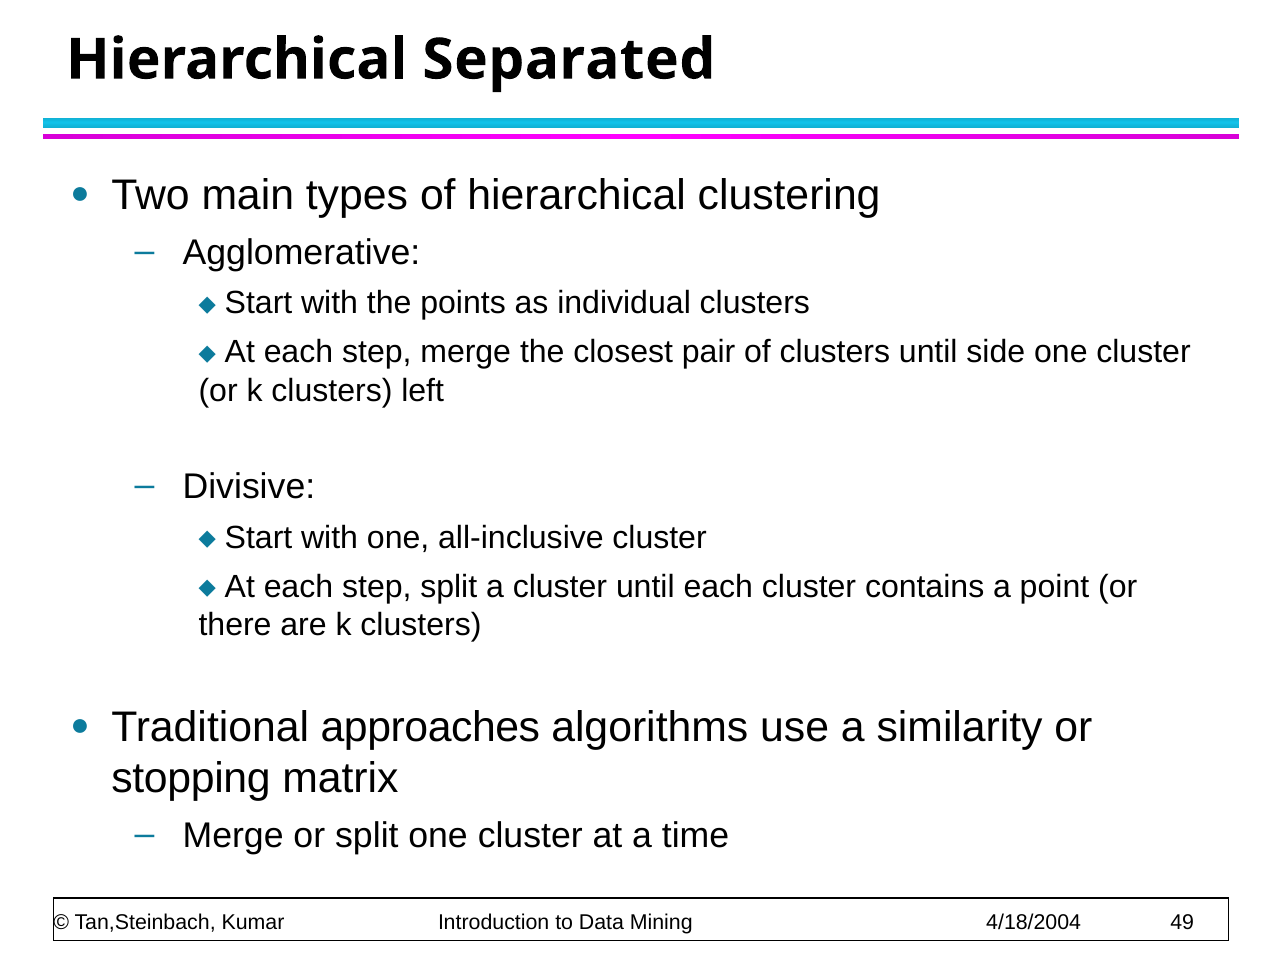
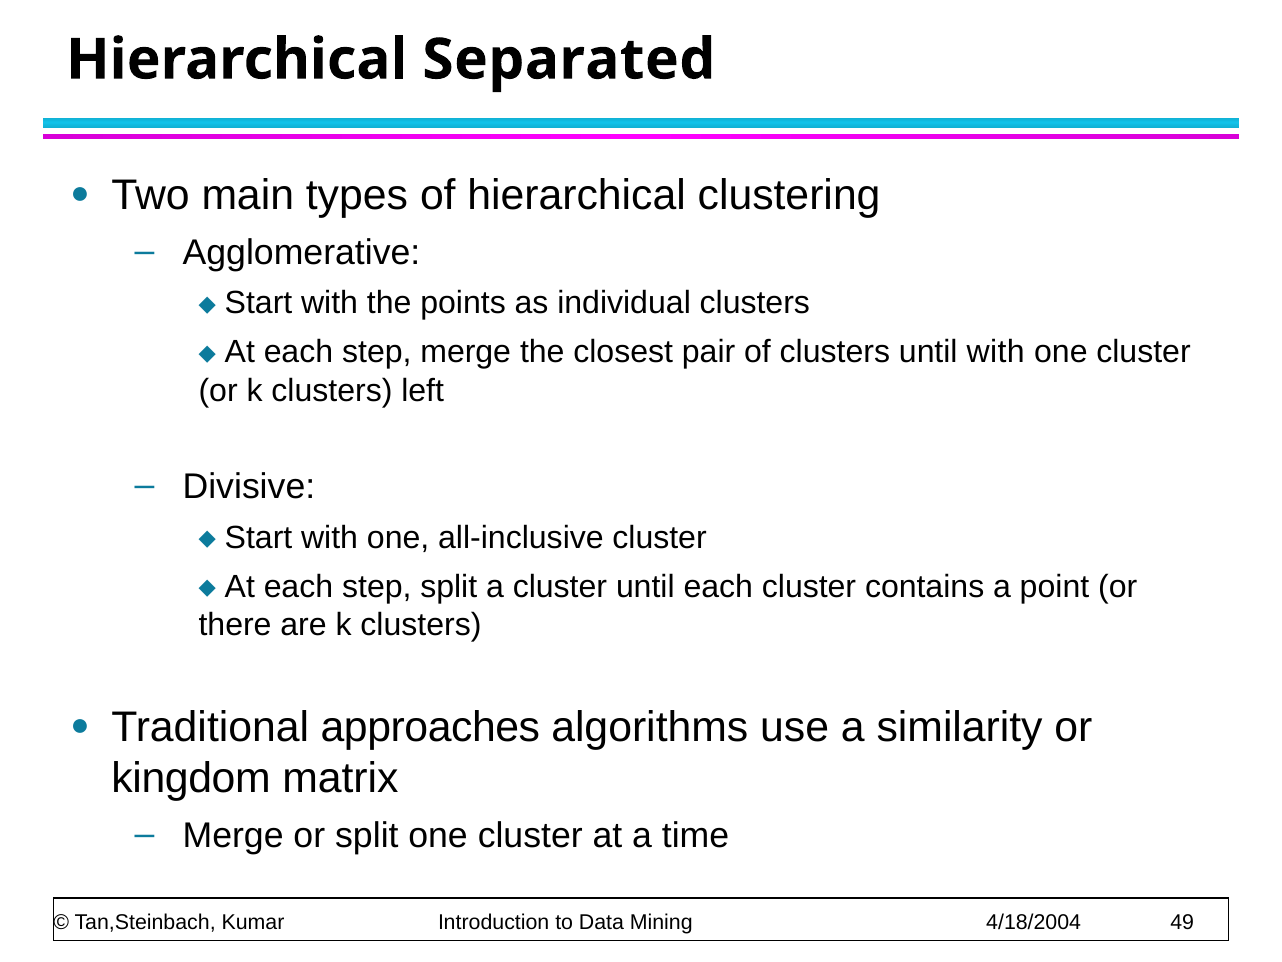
until side: side -> with
stopping: stopping -> kingdom
